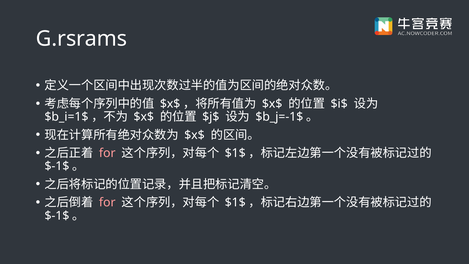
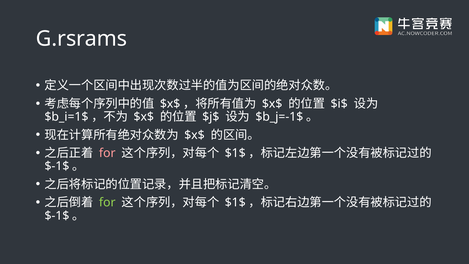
for at (107, 202) colour: pink -> light green
